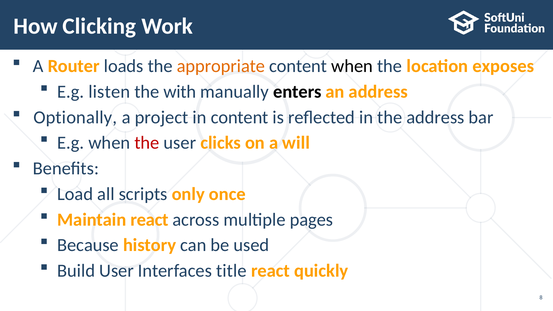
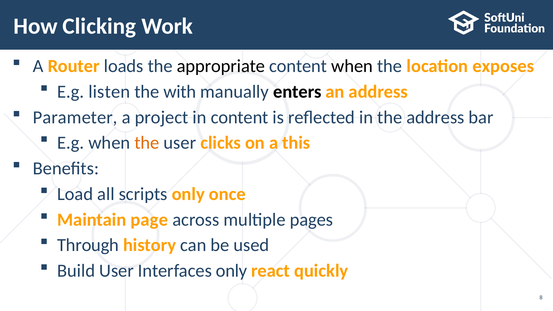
appropriate colour: orange -> black
Optionally: Optionally -> Parameter
the at (147, 143) colour: red -> orange
will: will -> this
Maintain react: react -> page
Because: Because -> Through
Interfaces title: title -> only
